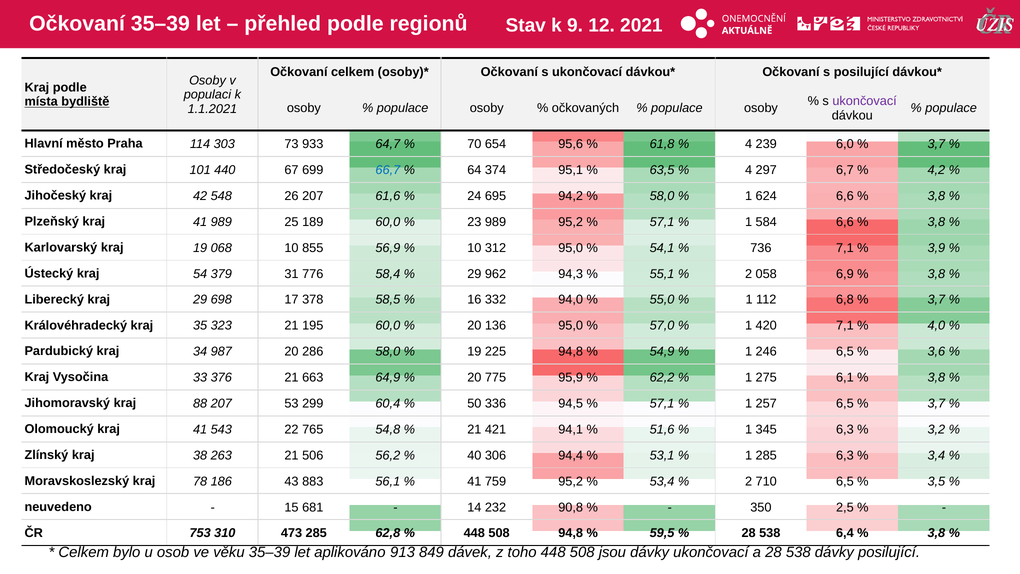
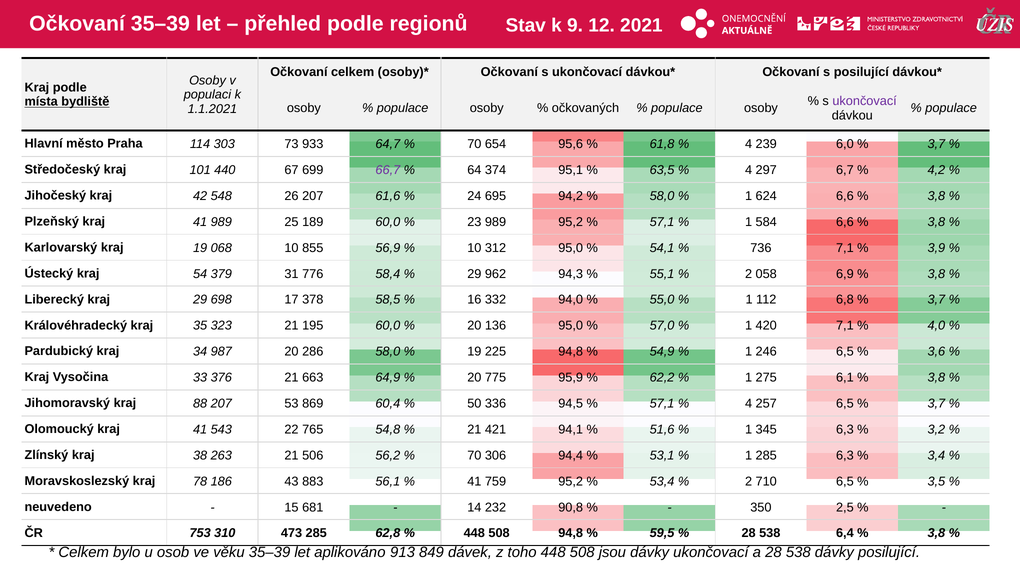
66,7 colour: blue -> purple
299: 299 -> 869
1 at (749, 403): 1 -> 4
40 at (474, 455): 40 -> 70
